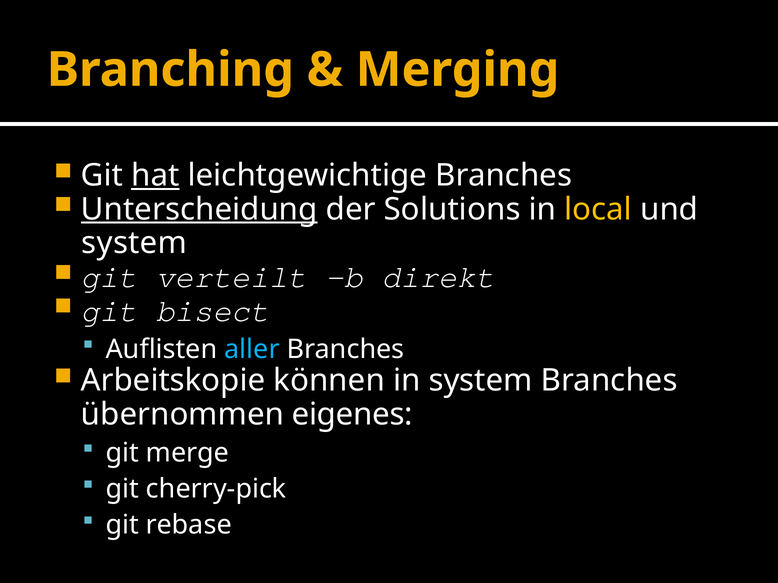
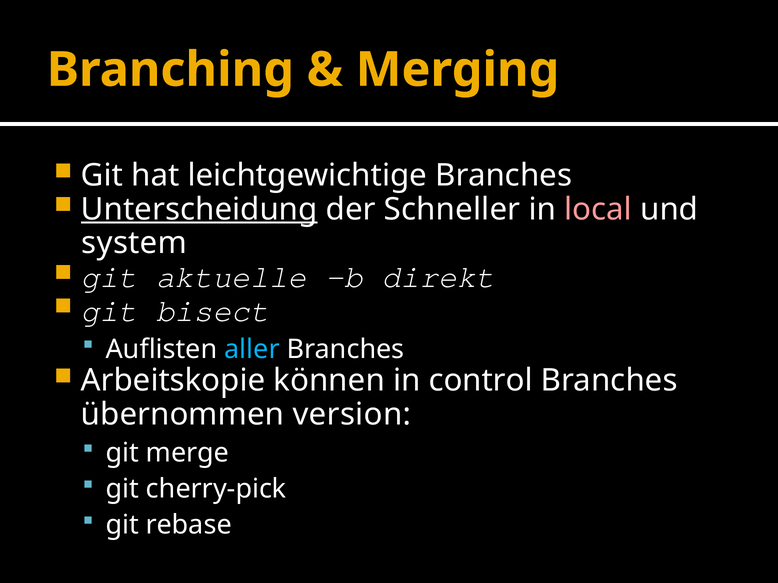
hat underline: present -> none
Solutions: Solutions -> Schneller
local colour: yellow -> pink
verteilt: verteilt -> aktuelle
in system: system -> control
eigenes: eigenes -> version
